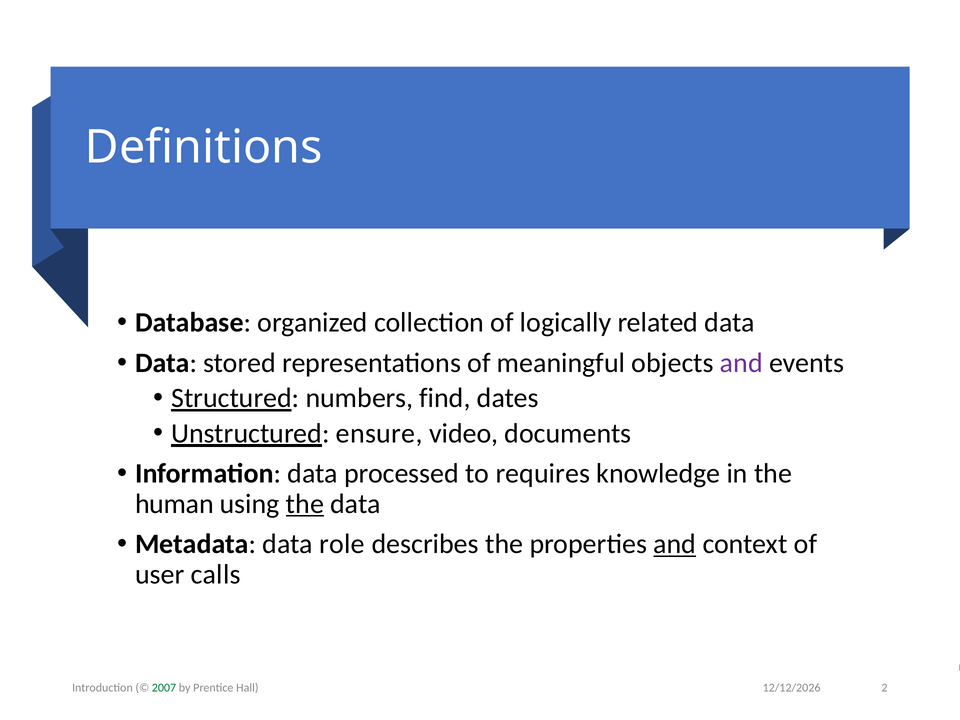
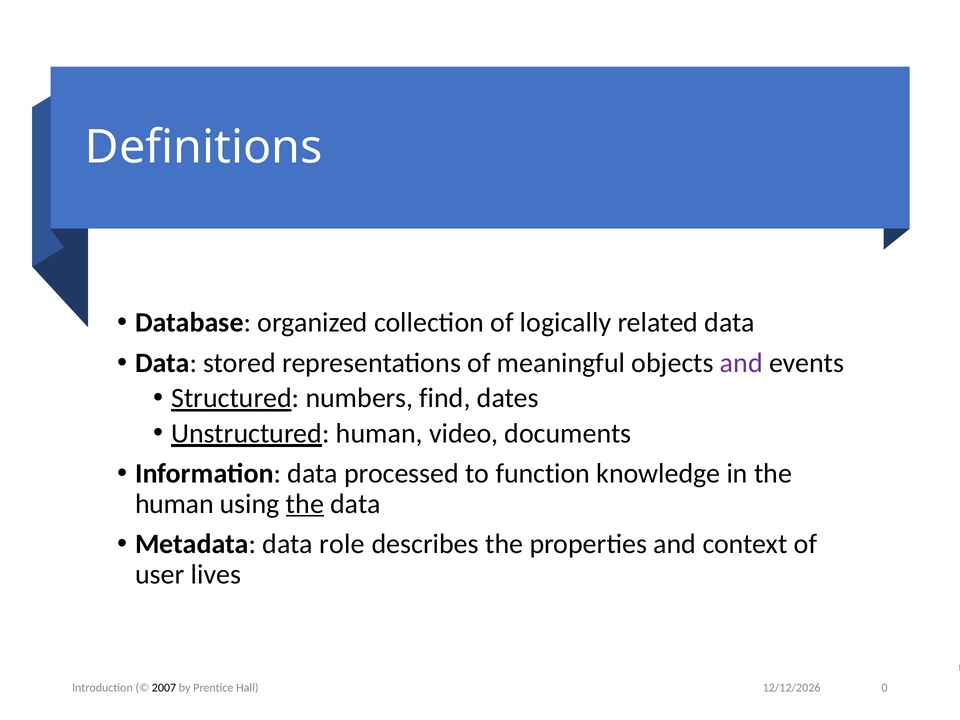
Unstructured ensure: ensure -> human
requires: requires -> function
and at (675, 544) underline: present -> none
calls: calls -> lives
2007 colour: green -> black
2: 2 -> 0
